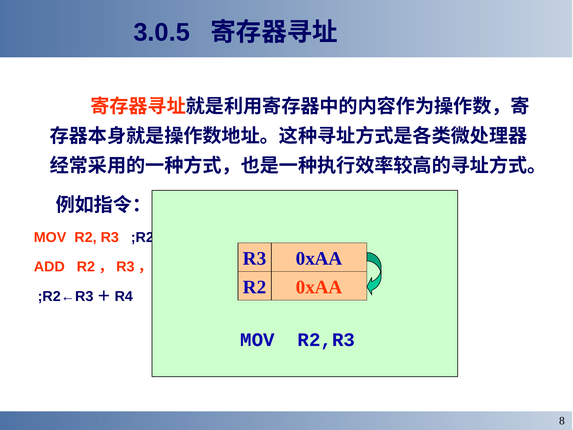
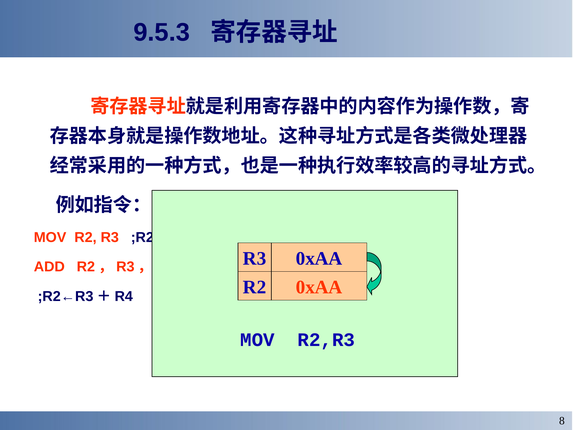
3.0.5: 3.0.5 -> 9.5.3
